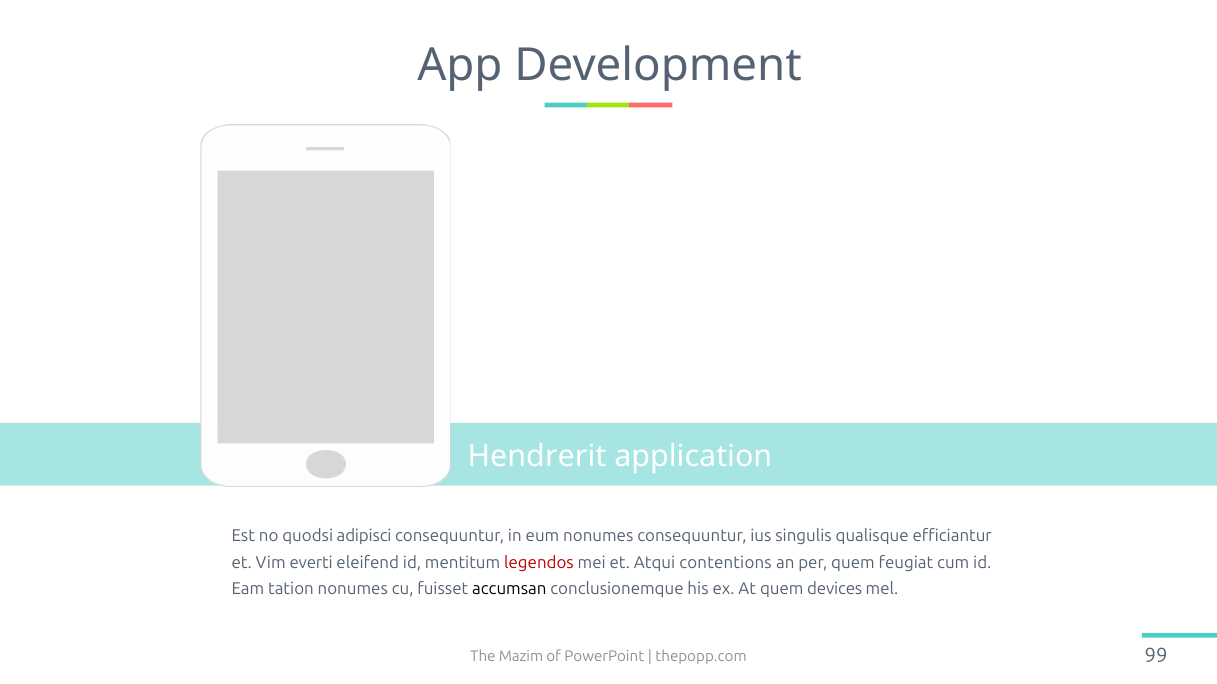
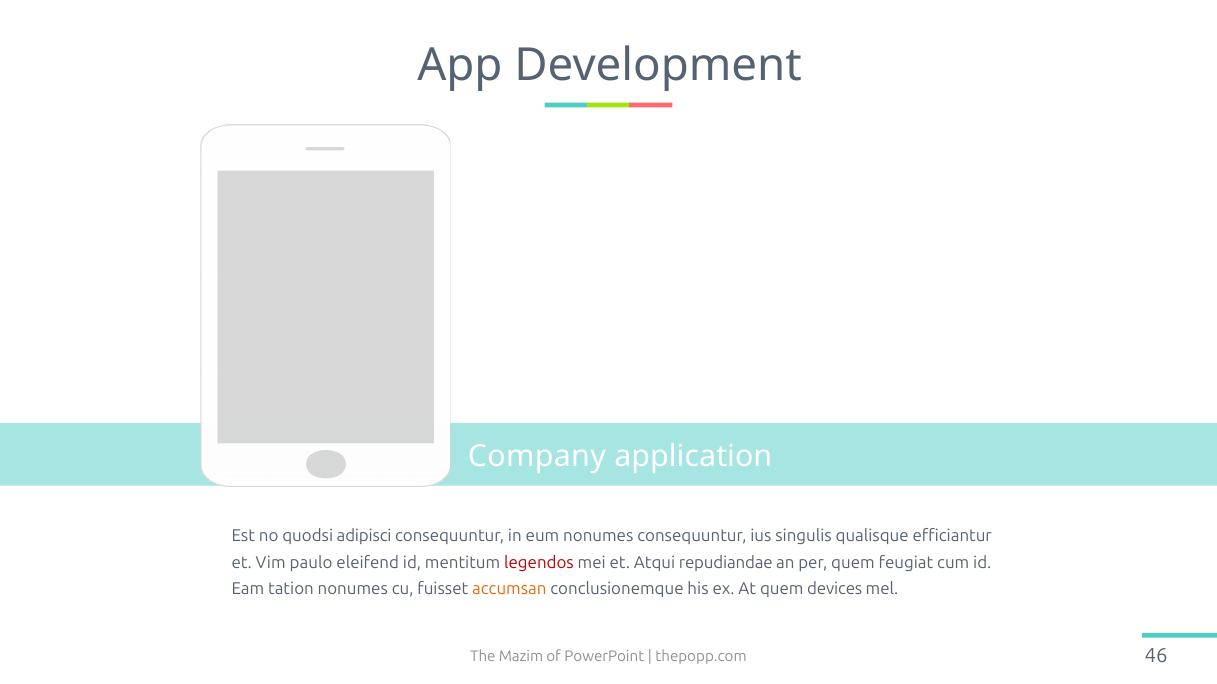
Hendrerit: Hendrerit -> Company
everti: everti -> paulo
contentions: contentions -> repudiandae
accumsan colour: black -> orange
99: 99 -> 46
